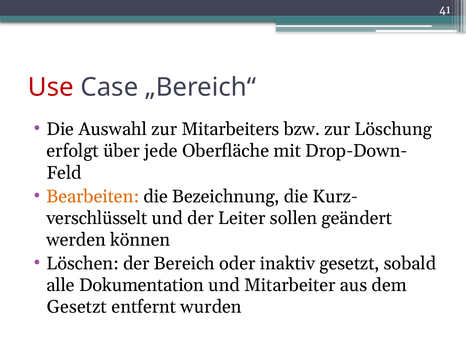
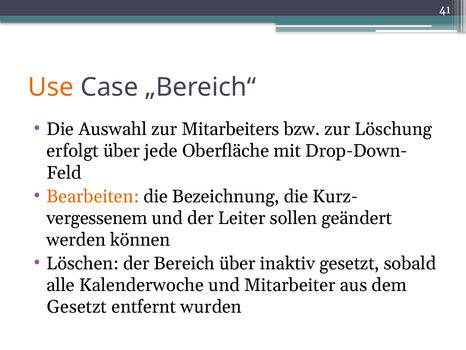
Use colour: red -> orange
verschlüsselt: verschlüsselt -> vergessenem
Bereich oder: oder -> über
Dokumentation: Dokumentation -> Kalenderwoche
